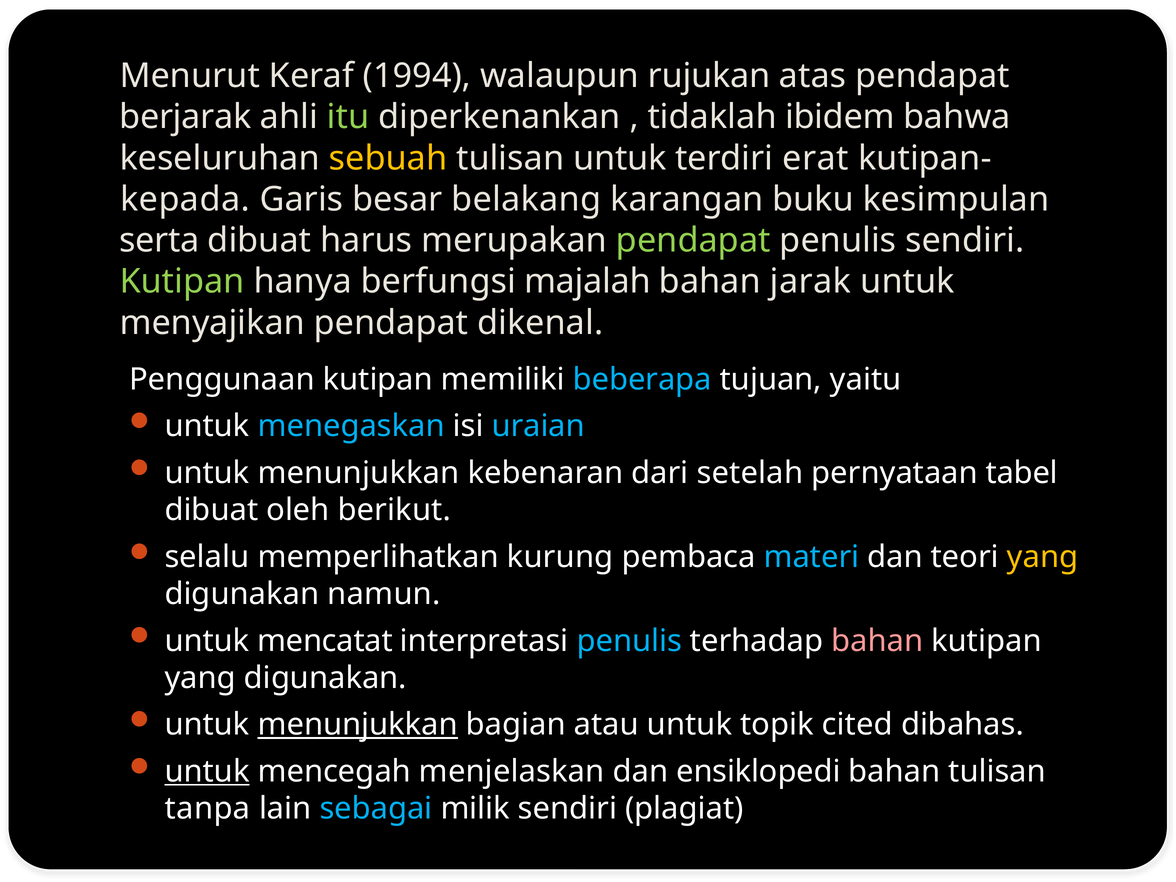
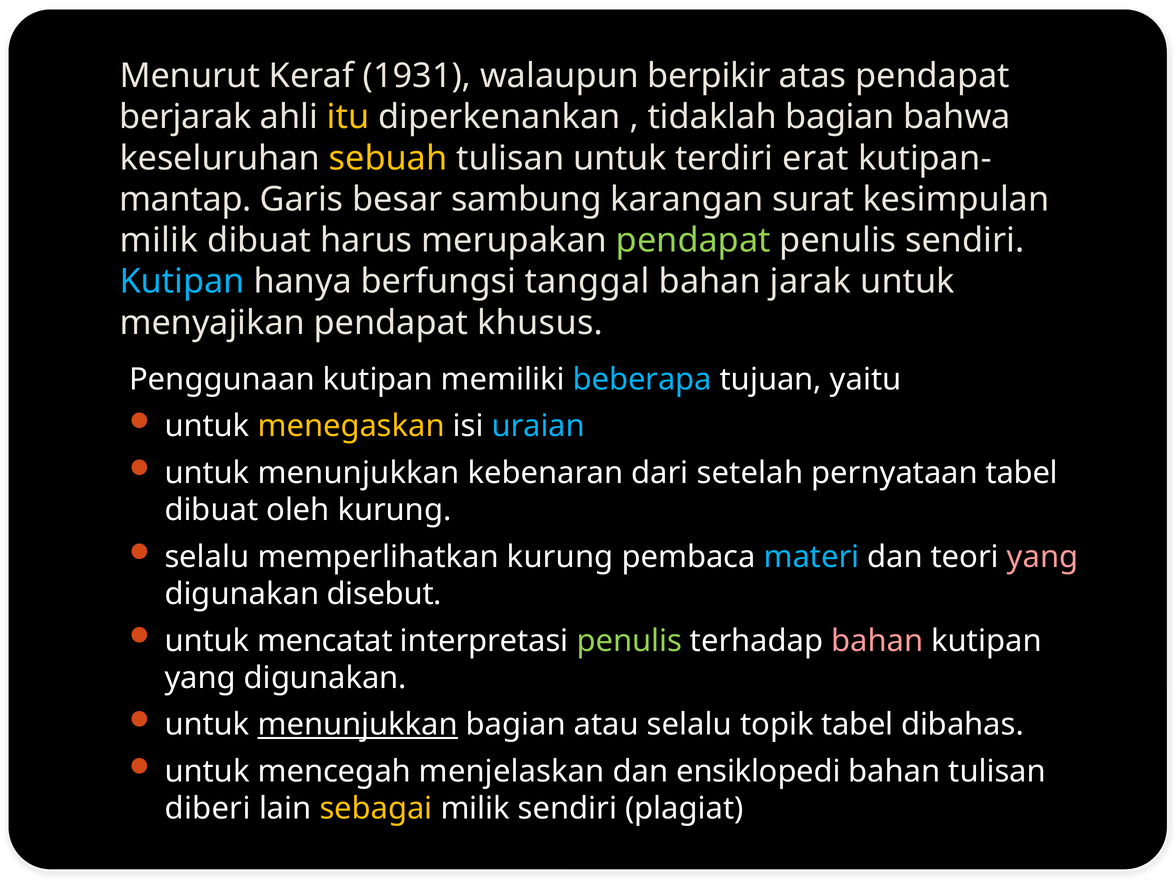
1994: 1994 -> 1931
rujukan: rujukan -> berpikir
itu colour: light green -> yellow
tidaklah ibidem: ibidem -> bagian
kepada: kepada -> mantap
belakang: belakang -> sambung
buku: buku -> surat
serta at (159, 240): serta -> milik
Kutipan at (182, 282) colour: light green -> light blue
majalah: majalah -> tanggal
dikenal: dikenal -> khusus
menegaskan colour: light blue -> yellow
oleh berikut: berikut -> kurung
yang at (1043, 557) colour: yellow -> pink
namun: namun -> disebut
penulis at (629, 641) colour: light blue -> light green
atau untuk: untuk -> selalu
topik cited: cited -> tabel
untuk at (207, 771) underline: present -> none
tanpa: tanpa -> diberi
sebagai colour: light blue -> yellow
